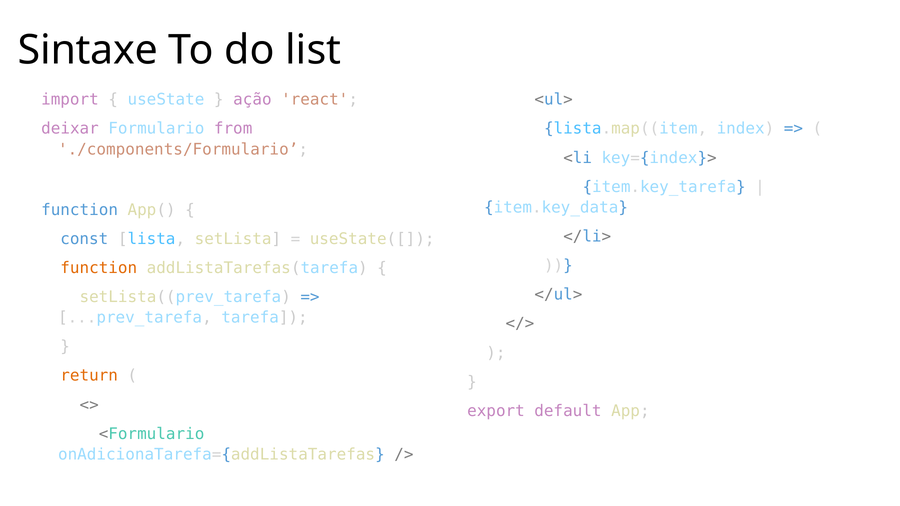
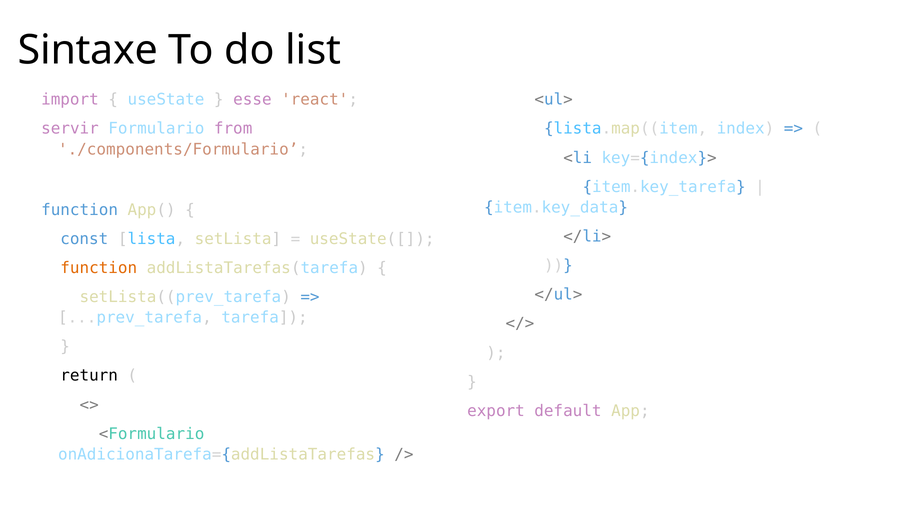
ação: ação -> esse
deixar: deixar -> servir
return colour: orange -> black
